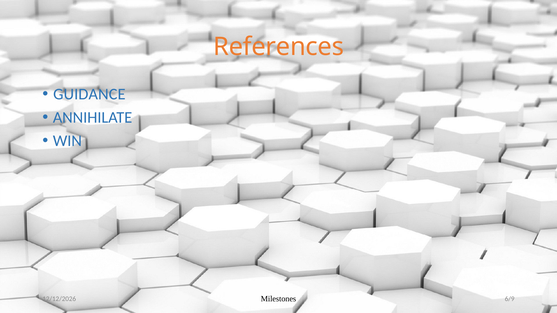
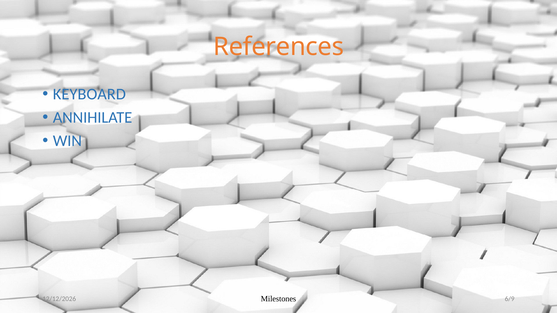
GUIDANCE: GUIDANCE -> KEYBOARD
